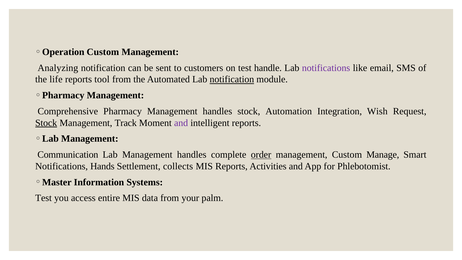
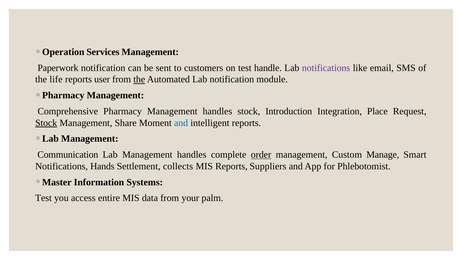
Custom at (103, 52): Custom -> Services
Analyzing: Analyzing -> Paperwork
tool: tool -> user
the at (139, 79) underline: none -> present
notification at (232, 79) underline: present -> none
Automation: Automation -> Introduction
Wish: Wish -> Place
Track: Track -> Share
and at (181, 123) colour: purple -> blue
Activities: Activities -> Suppliers
